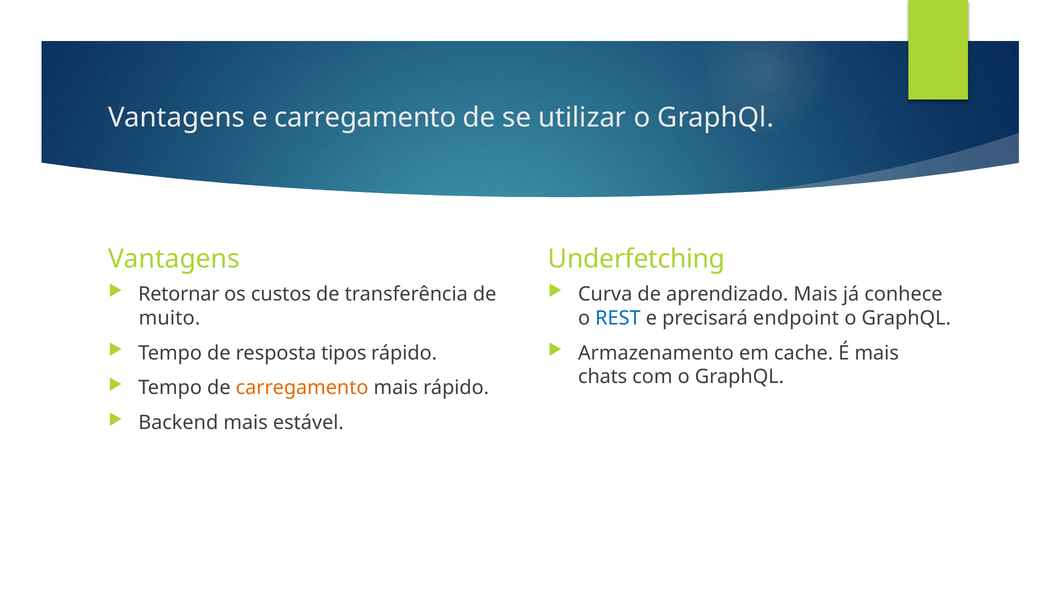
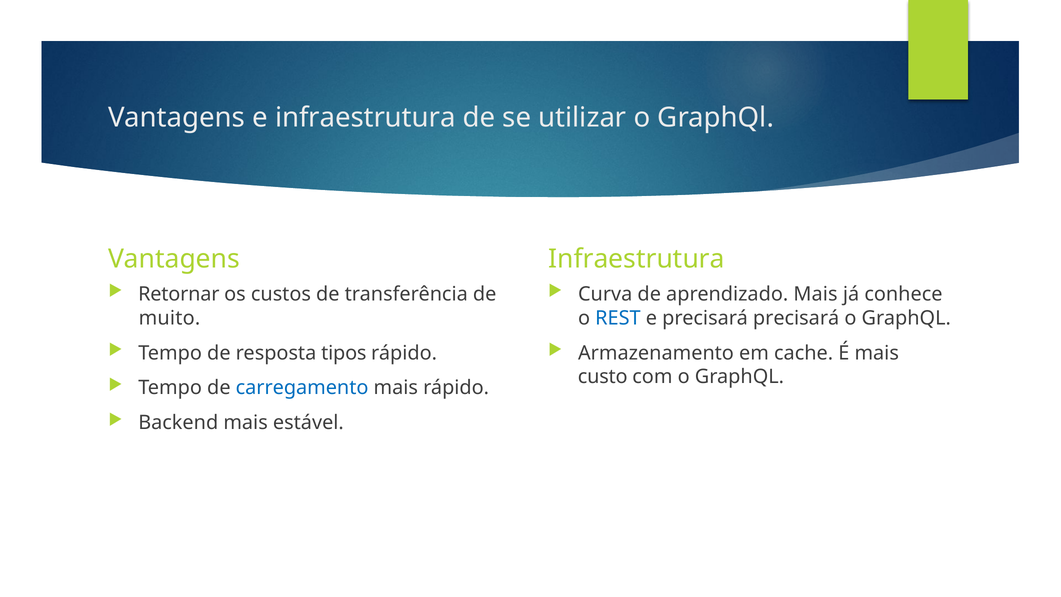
e carregamento: carregamento -> infraestrutura
Underfetching at (637, 259): Underfetching -> Infraestrutura
precisará endpoint: endpoint -> precisará
chats: chats -> custo
carregamento at (302, 388) colour: orange -> blue
